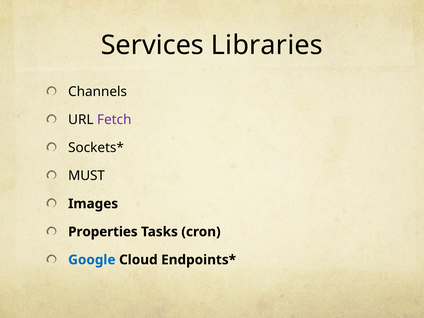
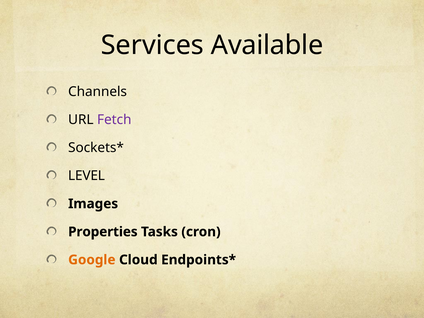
Libraries: Libraries -> Available
MUST: MUST -> LEVEL
Google colour: blue -> orange
